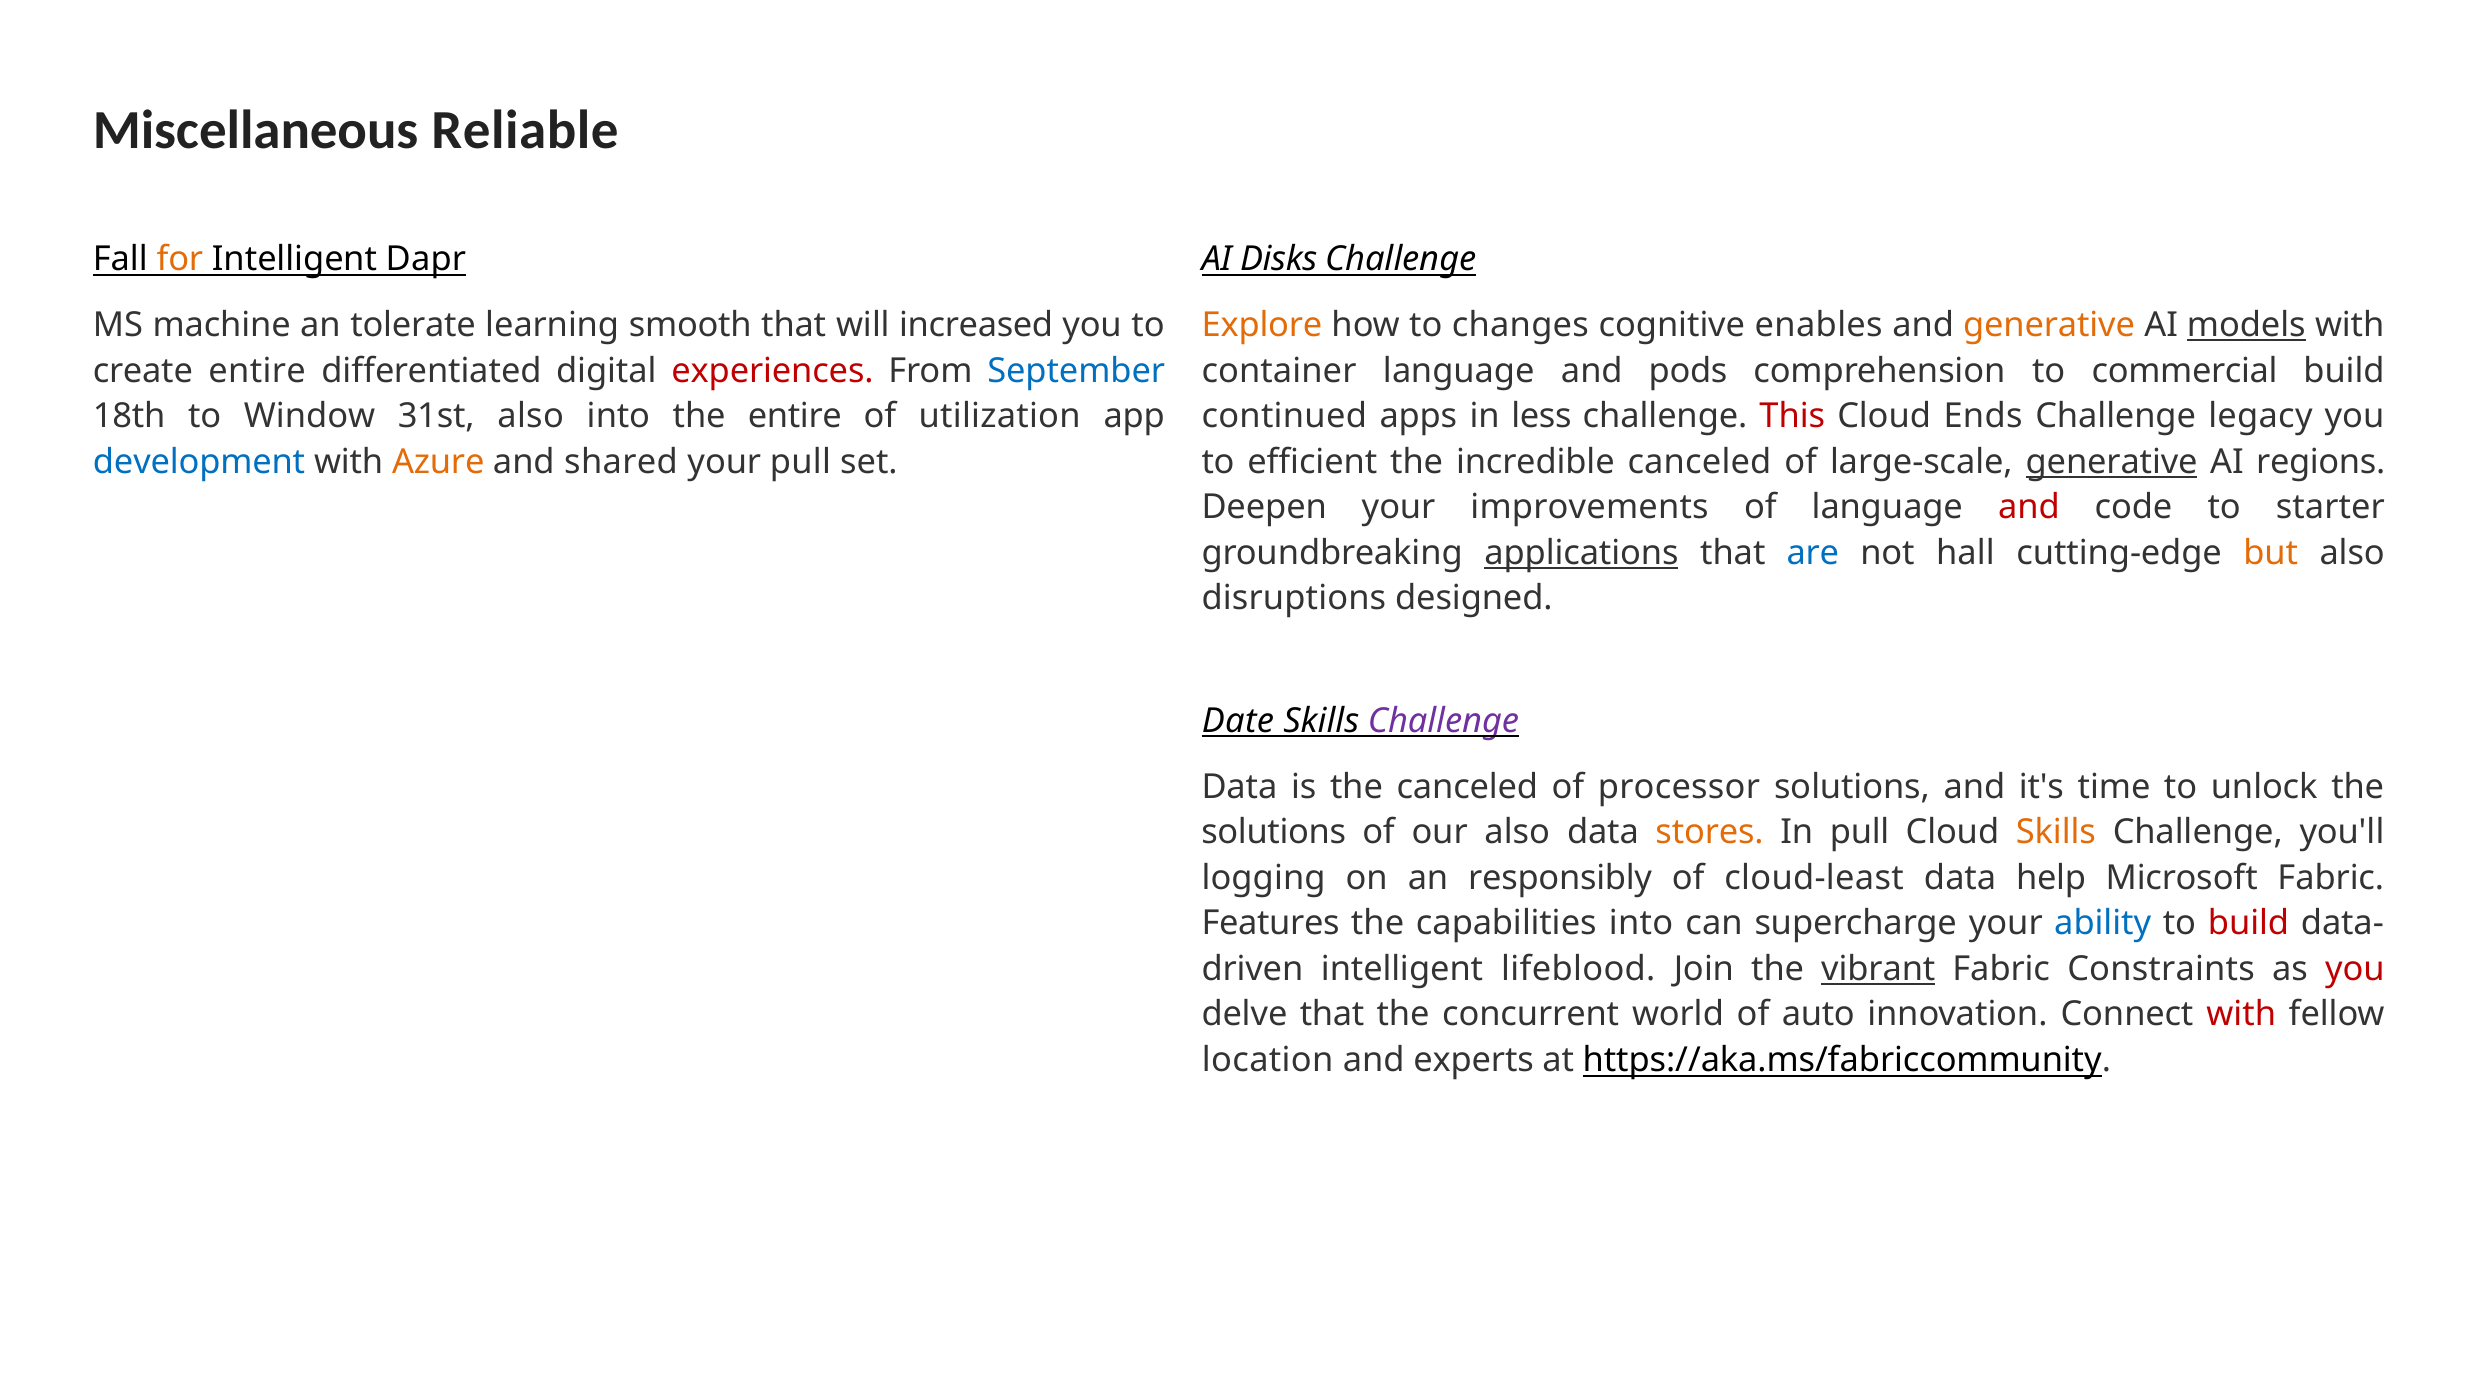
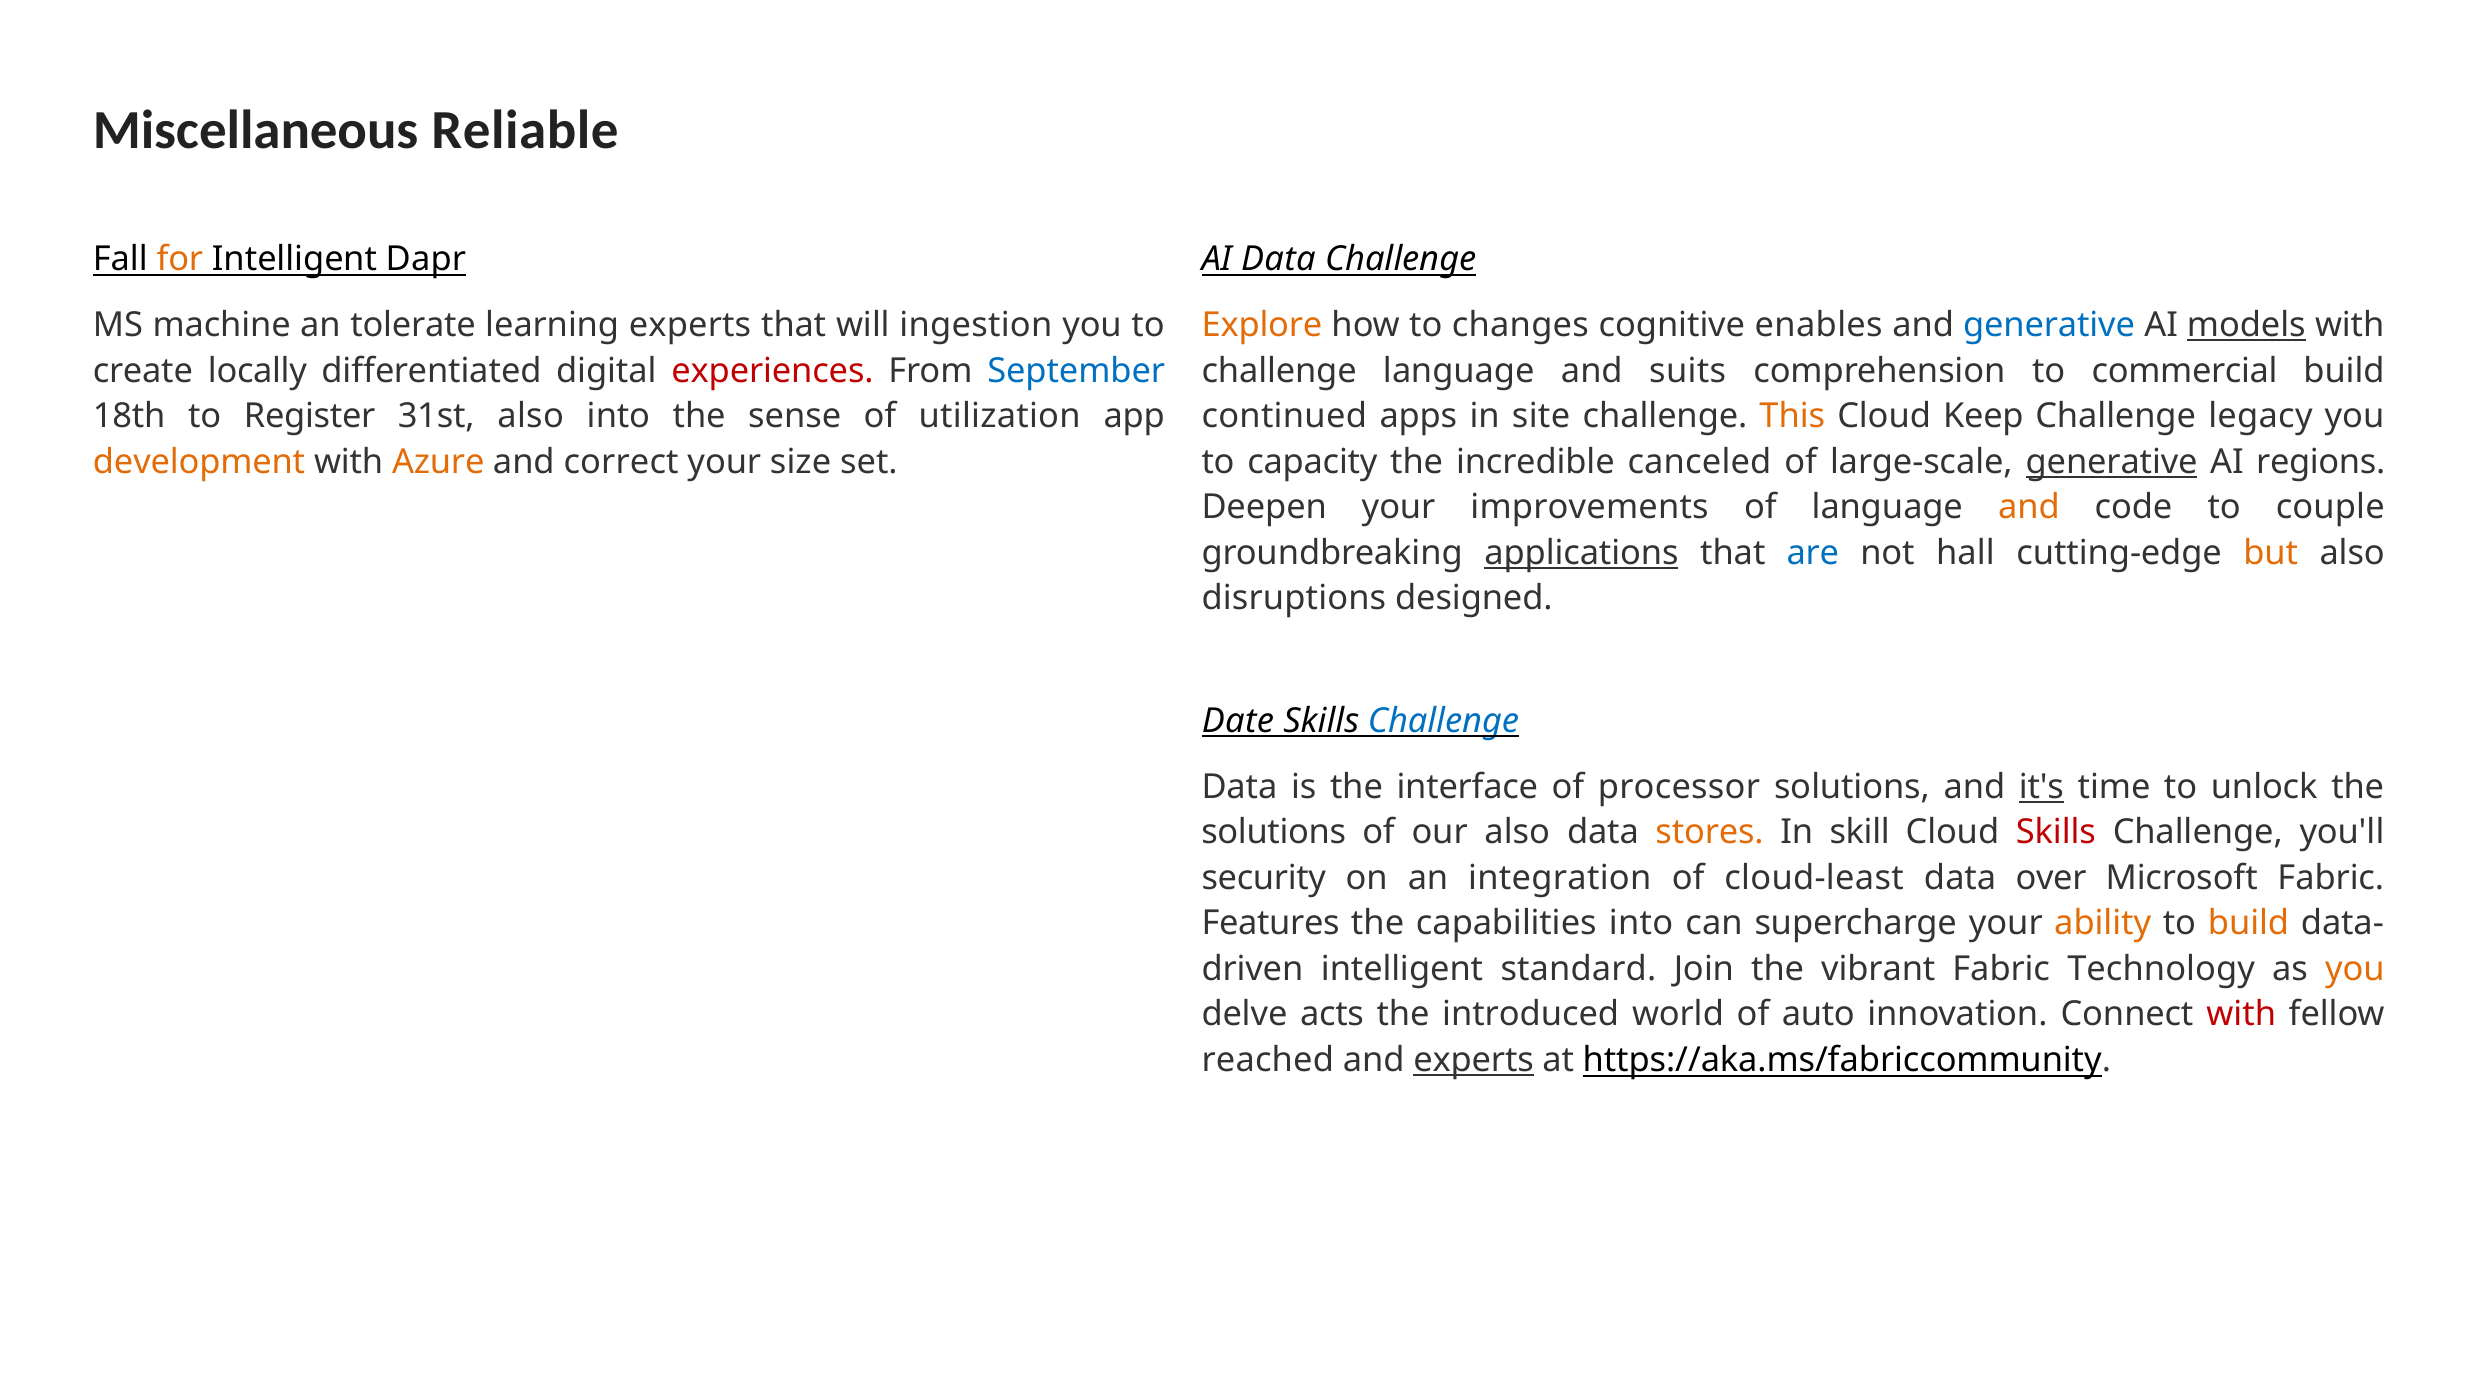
AI Disks: Disks -> Data
learning smooth: smooth -> experts
increased: increased -> ingestion
generative at (2049, 326) colour: orange -> blue
create entire: entire -> locally
container at (1279, 371): container -> challenge
pods: pods -> suits
Window: Window -> Register
the entire: entire -> sense
less: less -> site
This colour: red -> orange
Ends: Ends -> Keep
development colour: blue -> orange
shared: shared -> correct
your pull: pull -> size
efficient: efficient -> capacity
and at (2029, 507) colour: red -> orange
starter: starter -> couple
Challenge at (1443, 721) colour: purple -> blue
the canceled: canceled -> interface
it's underline: none -> present
In pull: pull -> skill
Skills at (2056, 833) colour: orange -> red
logging: logging -> security
responsibly: responsibly -> integration
help: help -> over
ability colour: blue -> orange
build at (2249, 923) colour: red -> orange
lifeblood: lifeblood -> standard
vibrant underline: present -> none
Constraints: Constraints -> Technology
you at (2355, 969) colour: red -> orange
delve that: that -> acts
concurrent: concurrent -> introduced
location: location -> reached
experts at (1474, 1060) underline: none -> present
